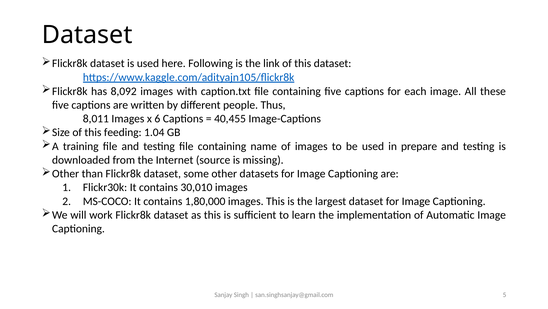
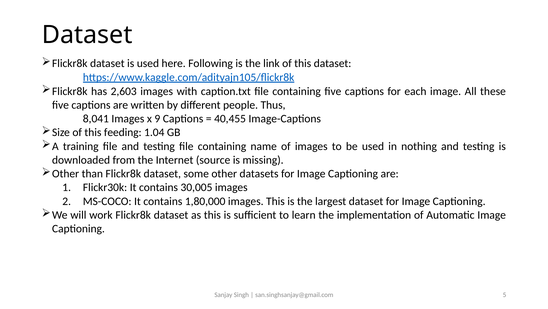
8,092: 8,092 -> 2,603
8,011: 8,011 -> 8,041
6: 6 -> 9
prepare: prepare -> nothing
30,010: 30,010 -> 30,005
